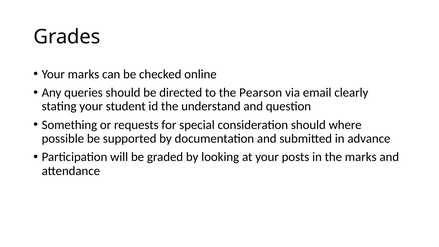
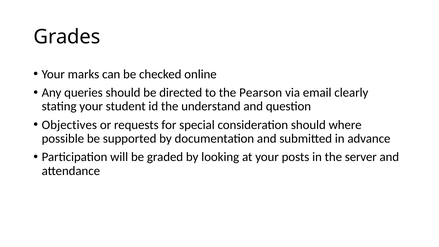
Something: Something -> Objectives
the marks: marks -> server
